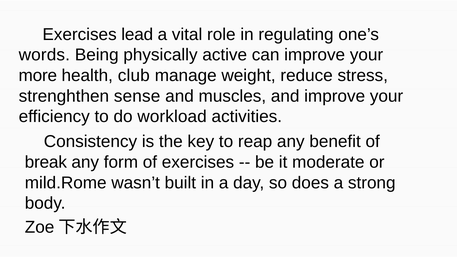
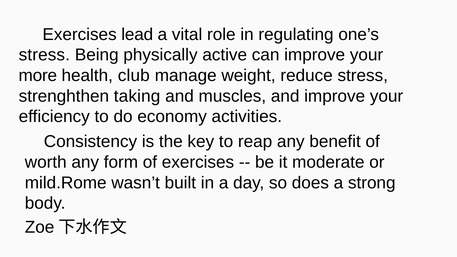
words at (44, 55): words -> stress
sense: sense -> taking
workload: workload -> economy
break: break -> worth
